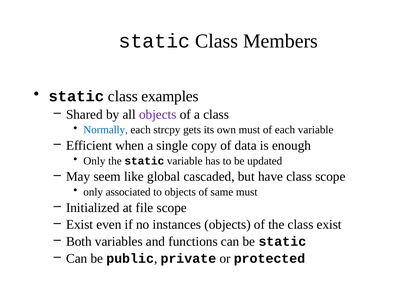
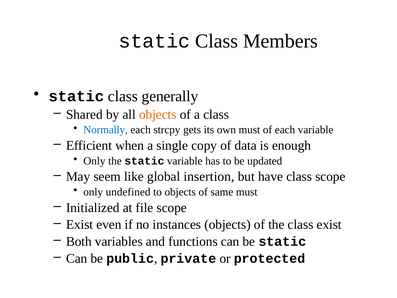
examples: examples -> generally
objects at (158, 114) colour: purple -> orange
cascaded: cascaded -> insertion
associated: associated -> undefined
